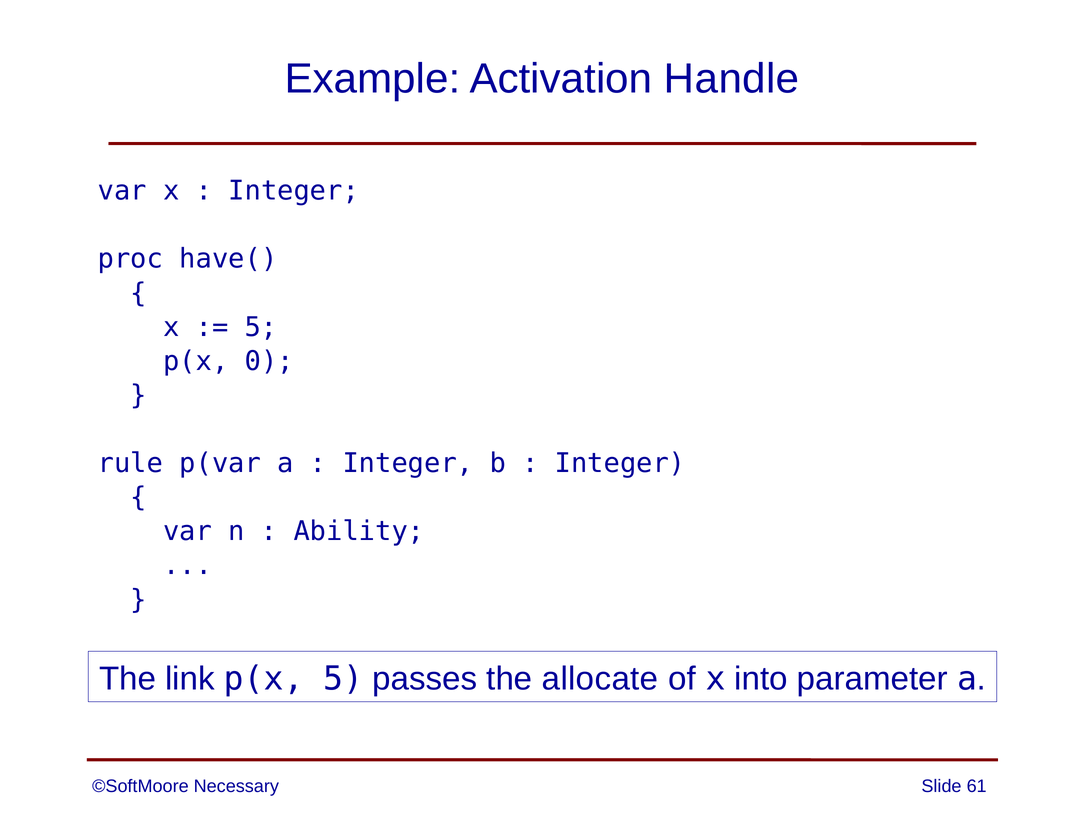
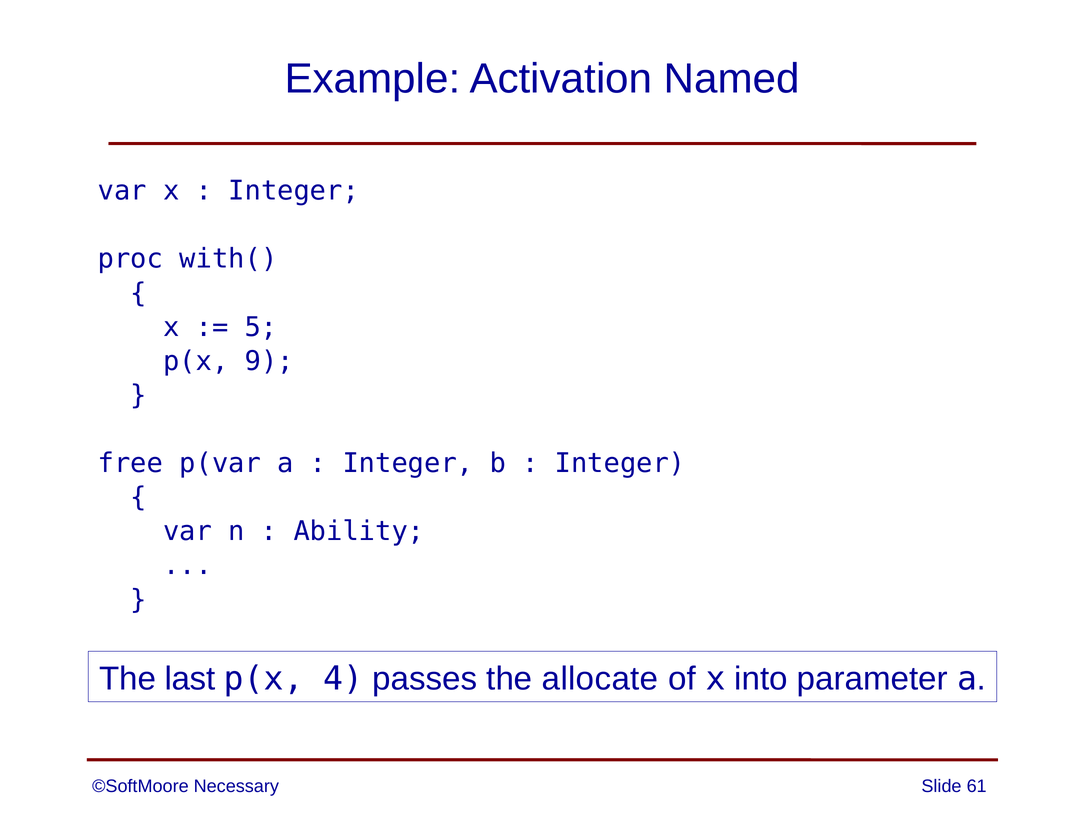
Handle: Handle -> Named
have(: have( -> with(
0: 0 -> 9
rule: rule -> free
link: link -> last
p(x 5: 5 -> 4
